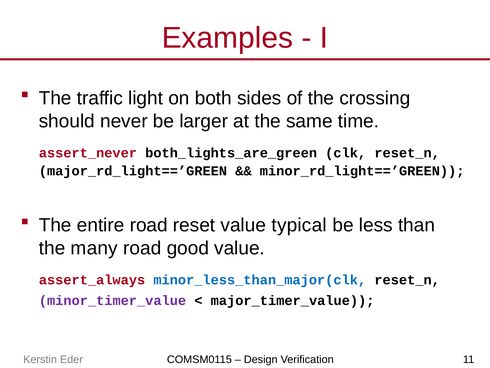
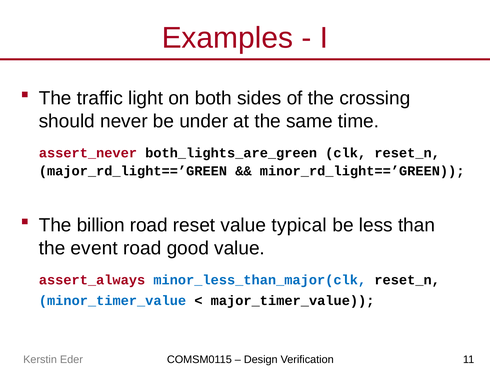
larger: larger -> under
entire: entire -> billion
many: many -> event
minor_timer_value colour: purple -> blue
